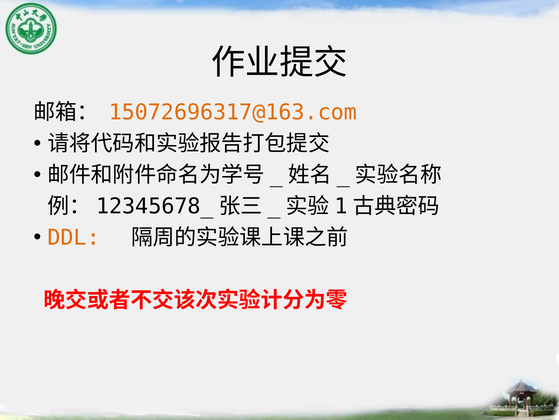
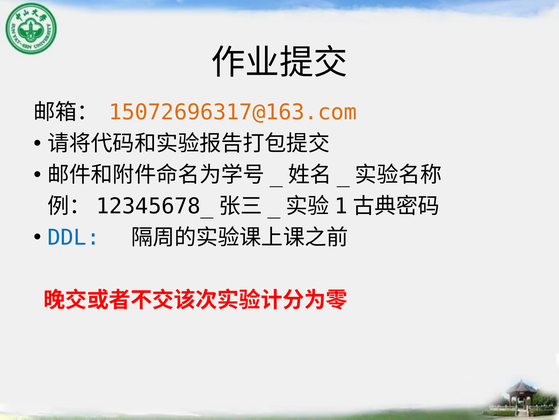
DDL colour: orange -> blue
